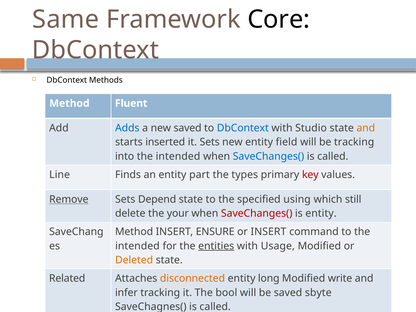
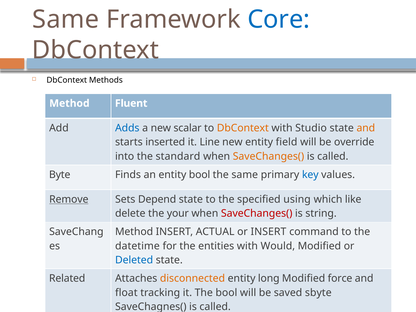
Core colour: black -> blue
new saved: saved -> scalar
DbContext at (243, 128) colour: blue -> orange
it Sets: Sets -> Line
be tracking: tracking -> override
into the intended: intended -> standard
SaveChanges( at (268, 156) colour: blue -> orange
Line: Line -> Byte
entity part: part -> bool
the types: types -> same
key colour: red -> blue
still: still -> like
is entity: entity -> string
ENSURE: ENSURE -> ACTUAL
intended at (137, 246): intended -> datetime
entities underline: present -> none
Usage: Usage -> Would
Deleted colour: orange -> blue
write: write -> force
infer: infer -> float
